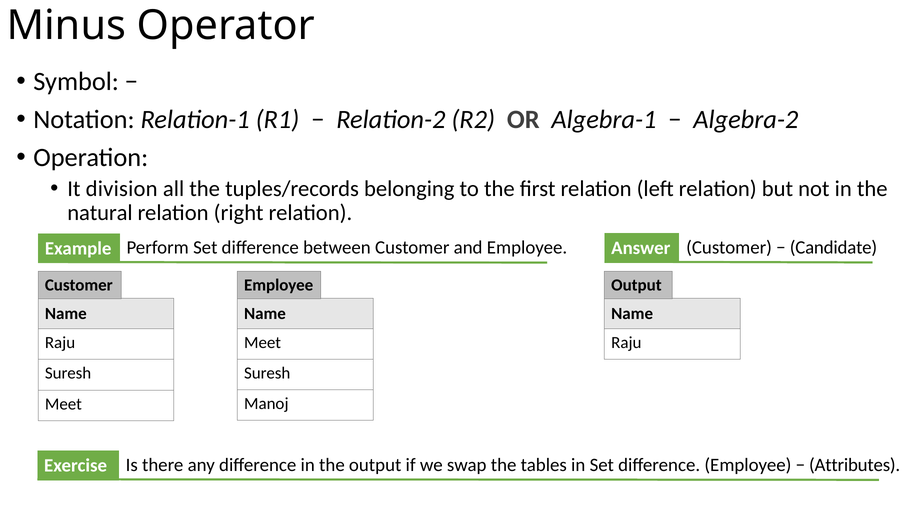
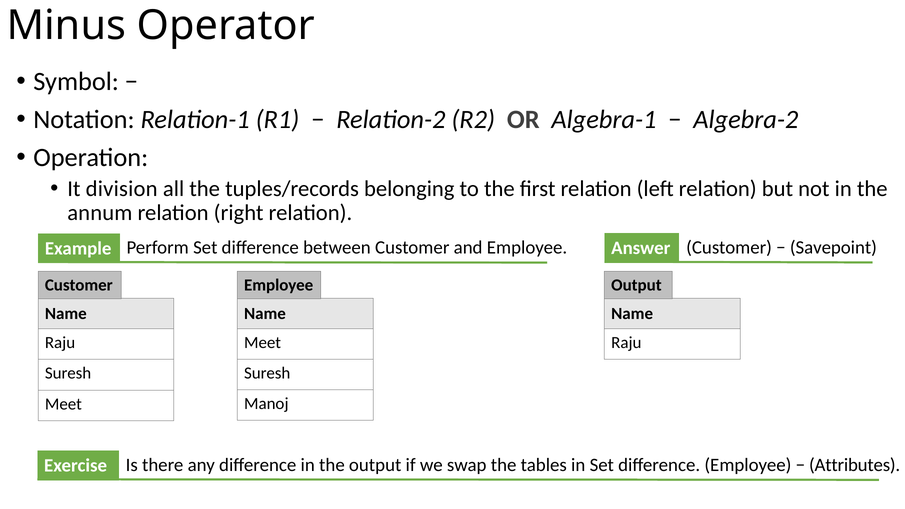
natural: natural -> annum
Candidate: Candidate -> Savepoint
